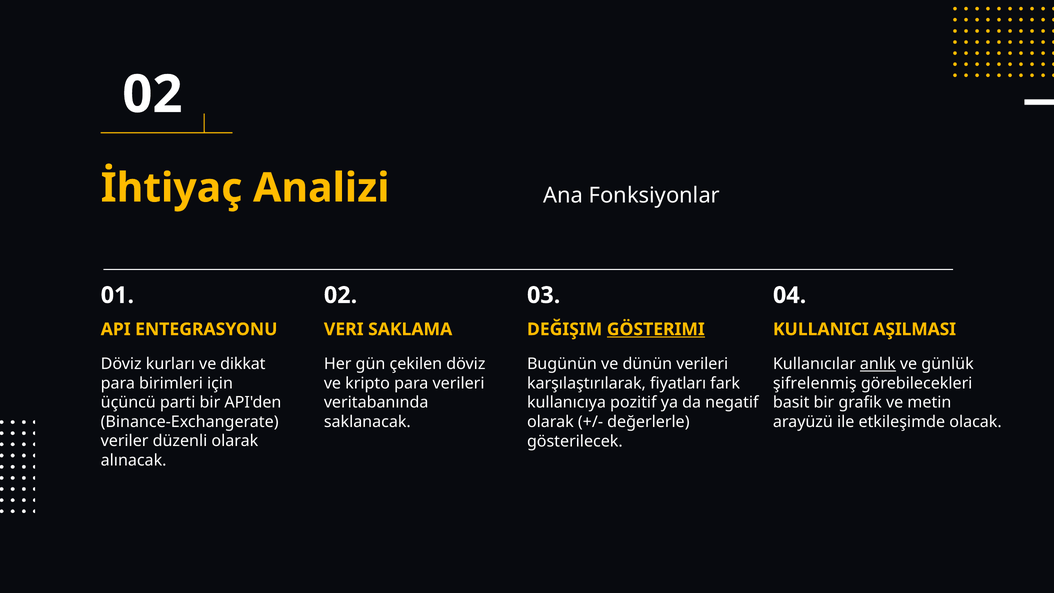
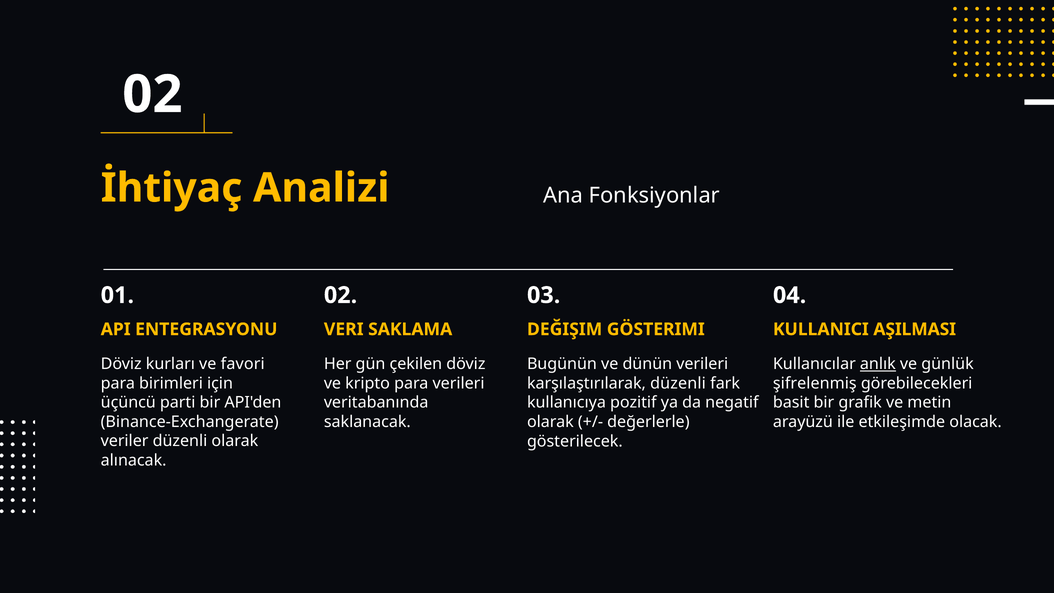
GÖSTERIMI underline: present -> none
dikkat: dikkat -> favori
karşılaştırılarak fiyatları: fiyatları -> düzenli
